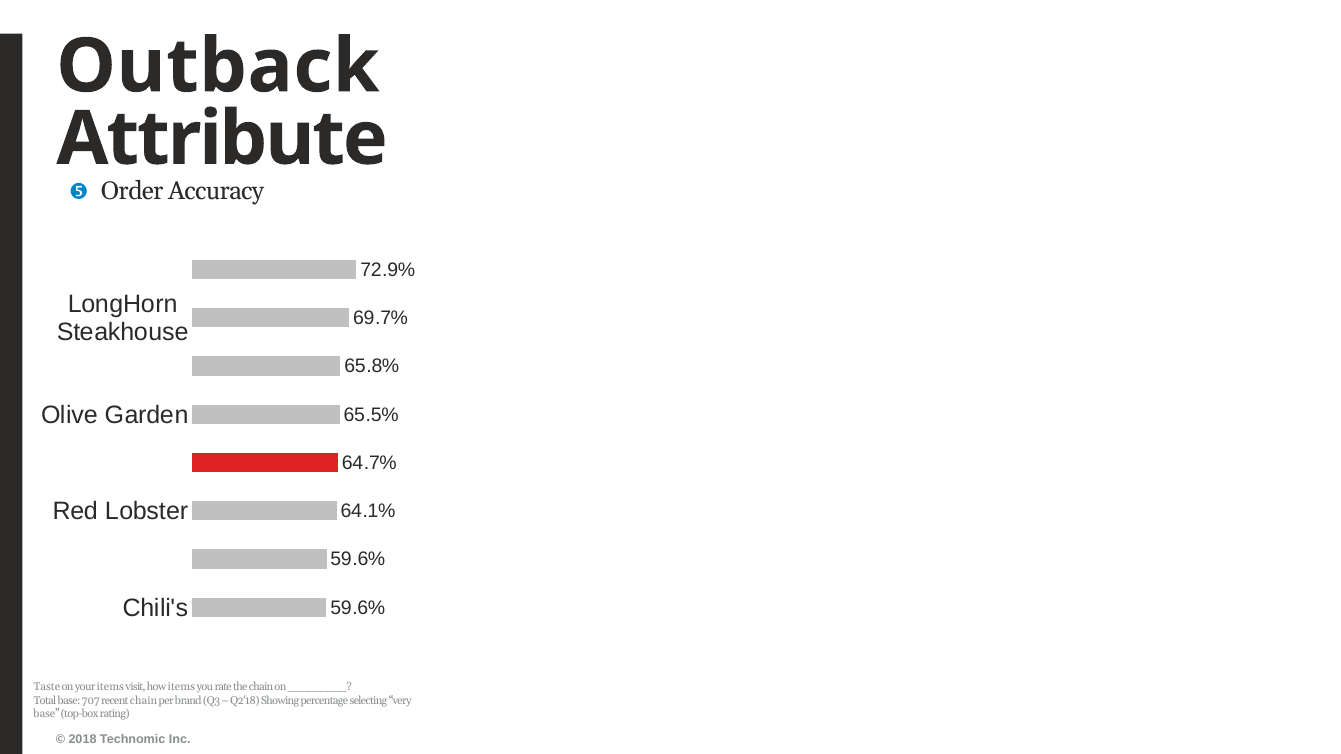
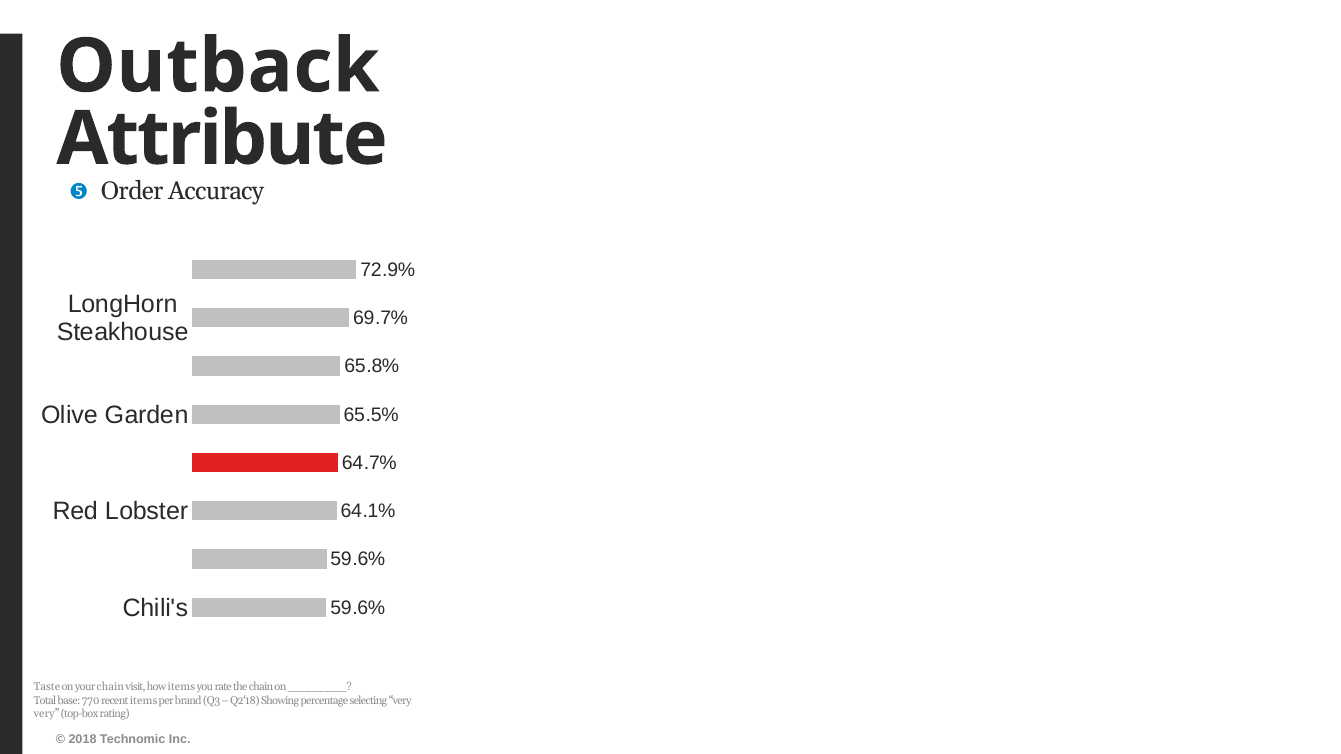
your items: items -> chain
707: 707 -> 770
recent chain: chain -> items
base at (47, 714): base -> very
